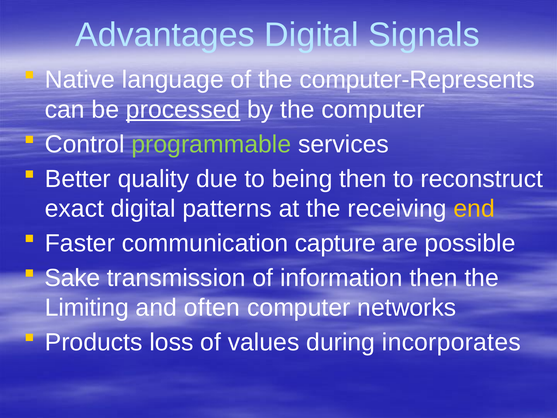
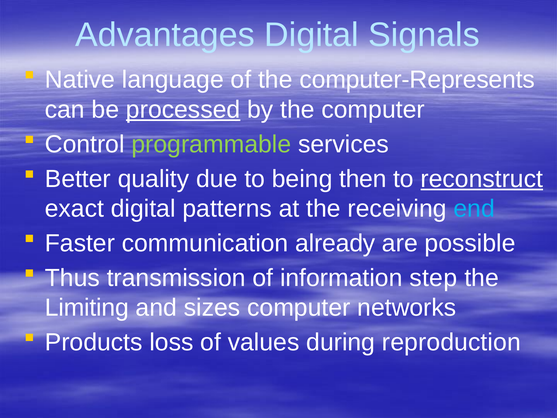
reconstruct underline: none -> present
end colour: yellow -> light blue
capture: capture -> already
Sake: Sake -> Thus
information then: then -> step
often: often -> sizes
incorporates: incorporates -> reproduction
